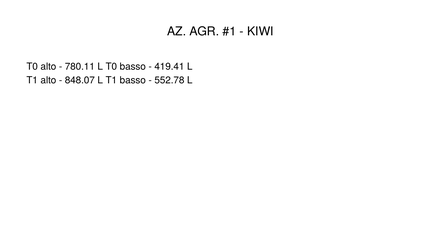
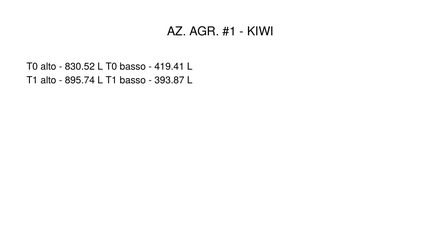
780.11: 780.11 -> 830.52
848.07: 848.07 -> 895.74
552.78: 552.78 -> 393.87
